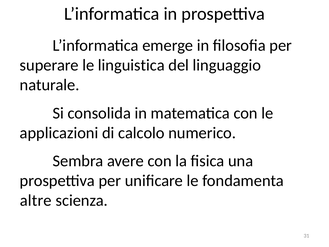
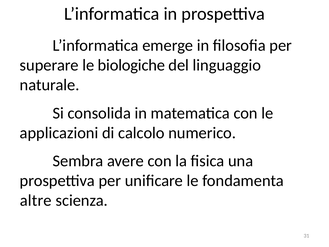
linguistica: linguistica -> biologiche
